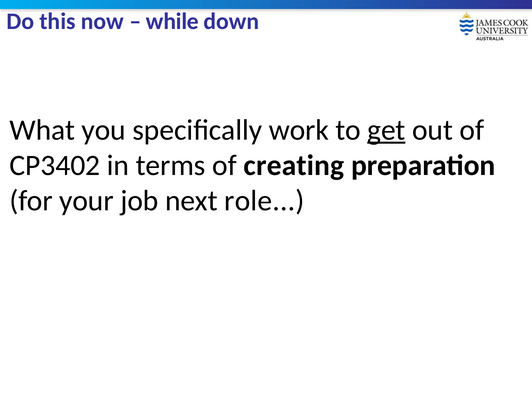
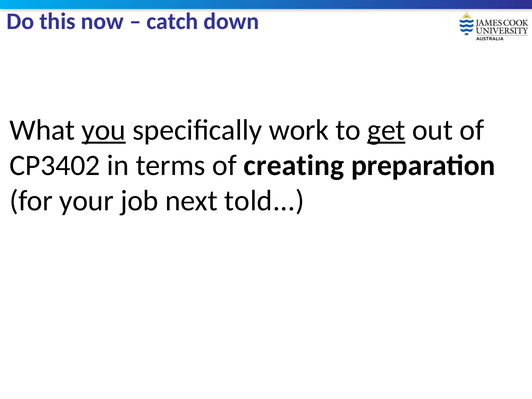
while: while -> catch
you underline: none -> present
role: role -> told
